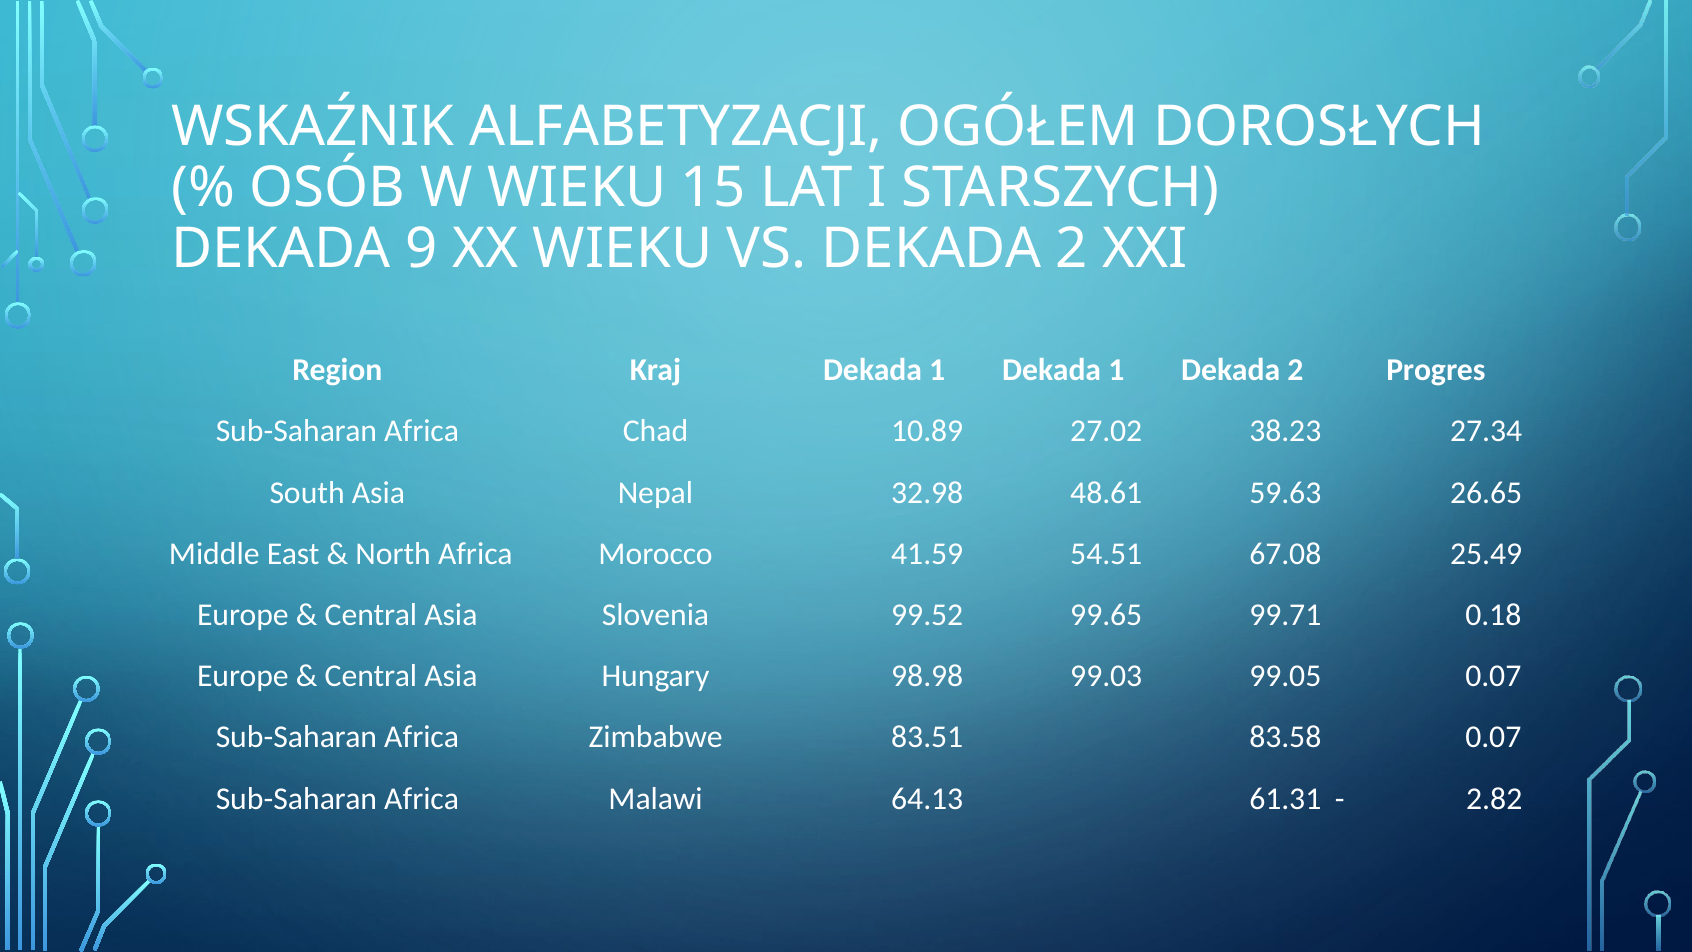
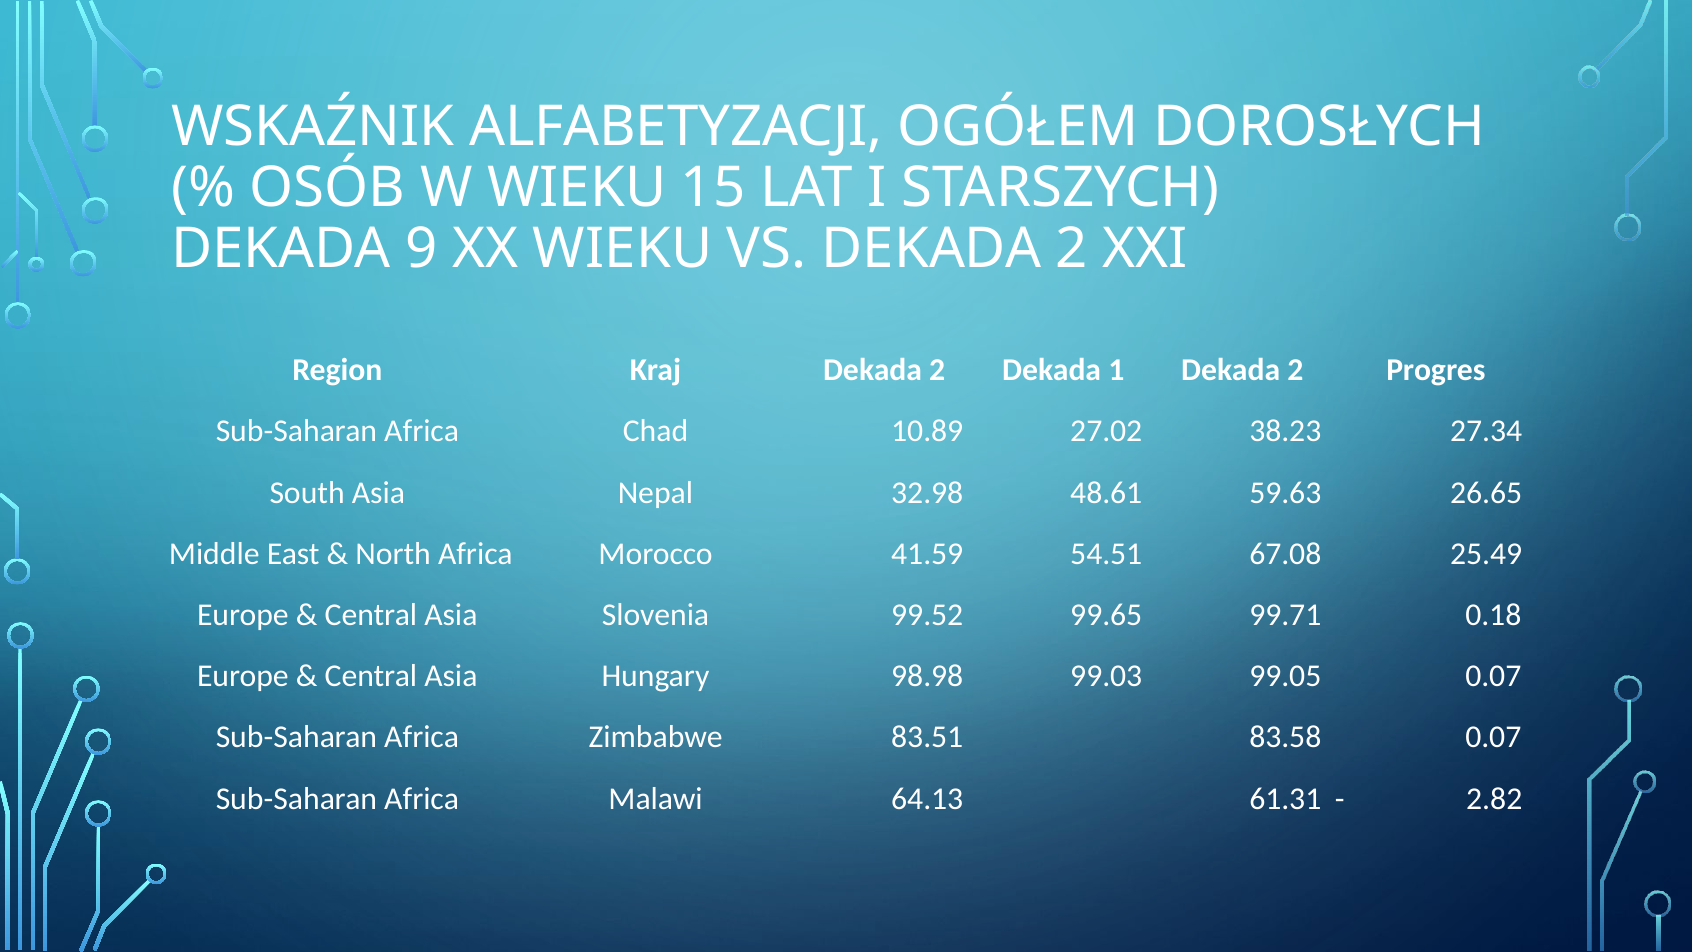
Kraj Dekada 1: 1 -> 2
